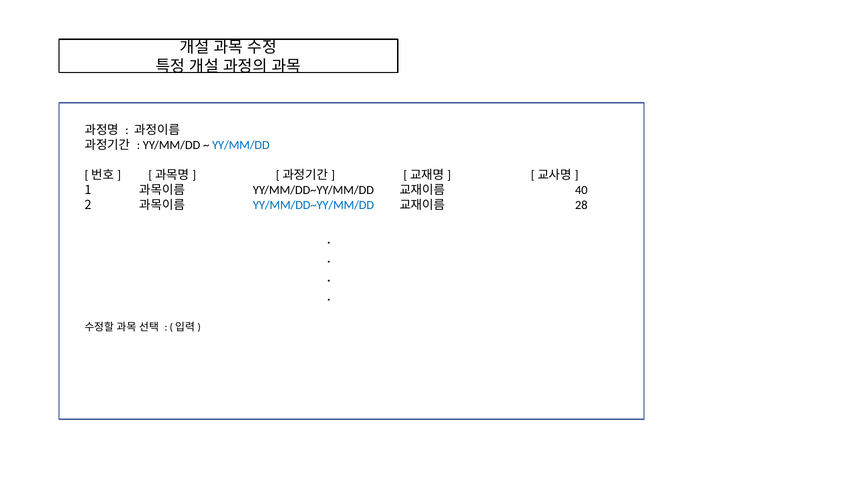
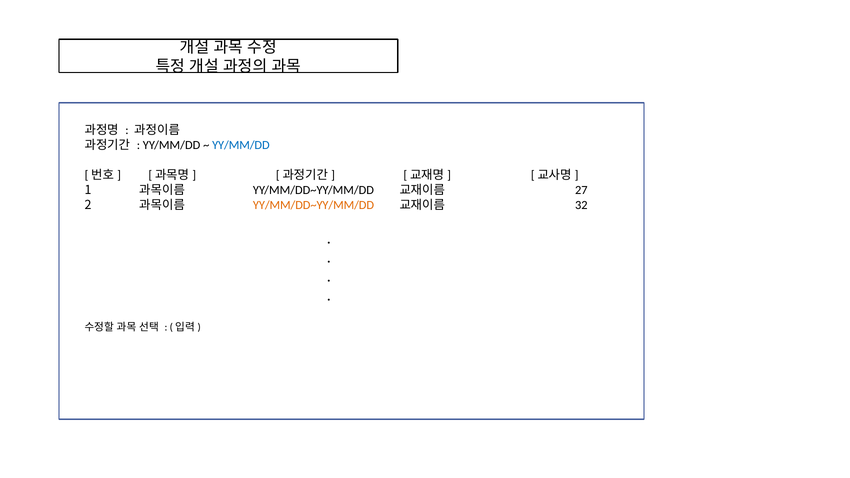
40: 40 -> 27
YY/MM/DD~YY/MM/DD at (313, 205) colour: blue -> orange
28: 28 -> 32
